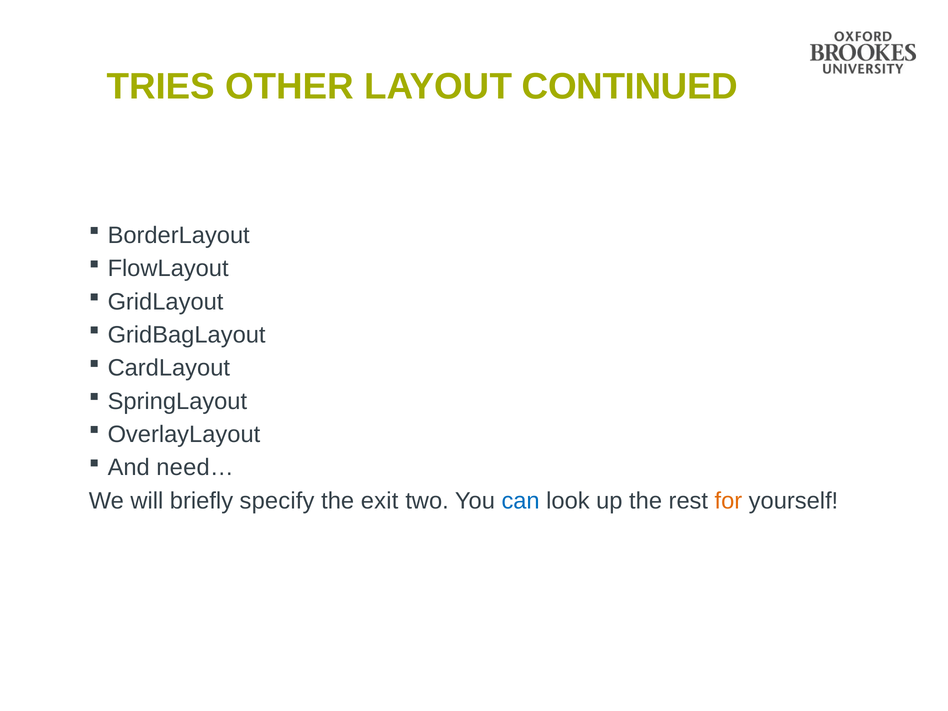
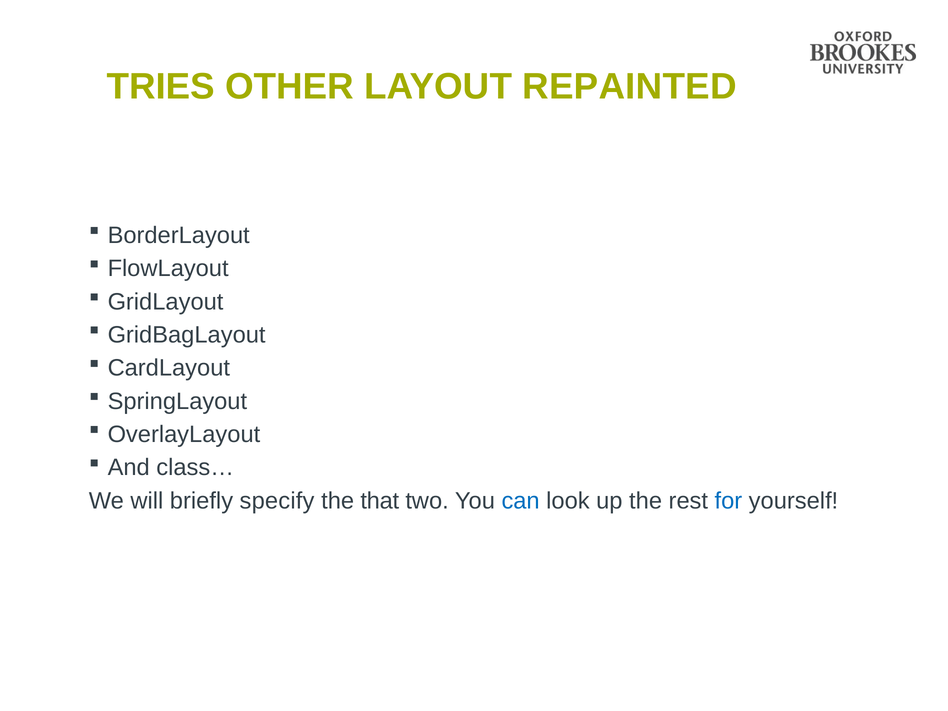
CONTINUED: CONTINUED -> REPAINTED
need…: need… -> class…
exit: exit -> that
for colour: orange -> blue
